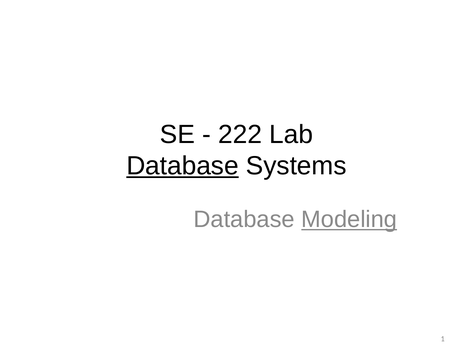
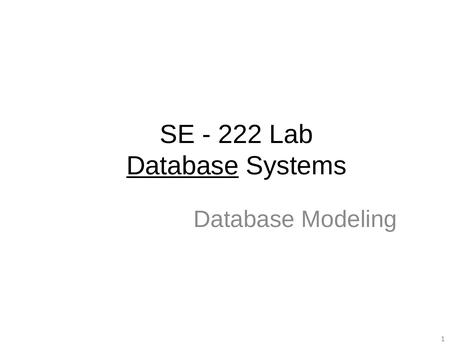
Modeling underline: present -> none
